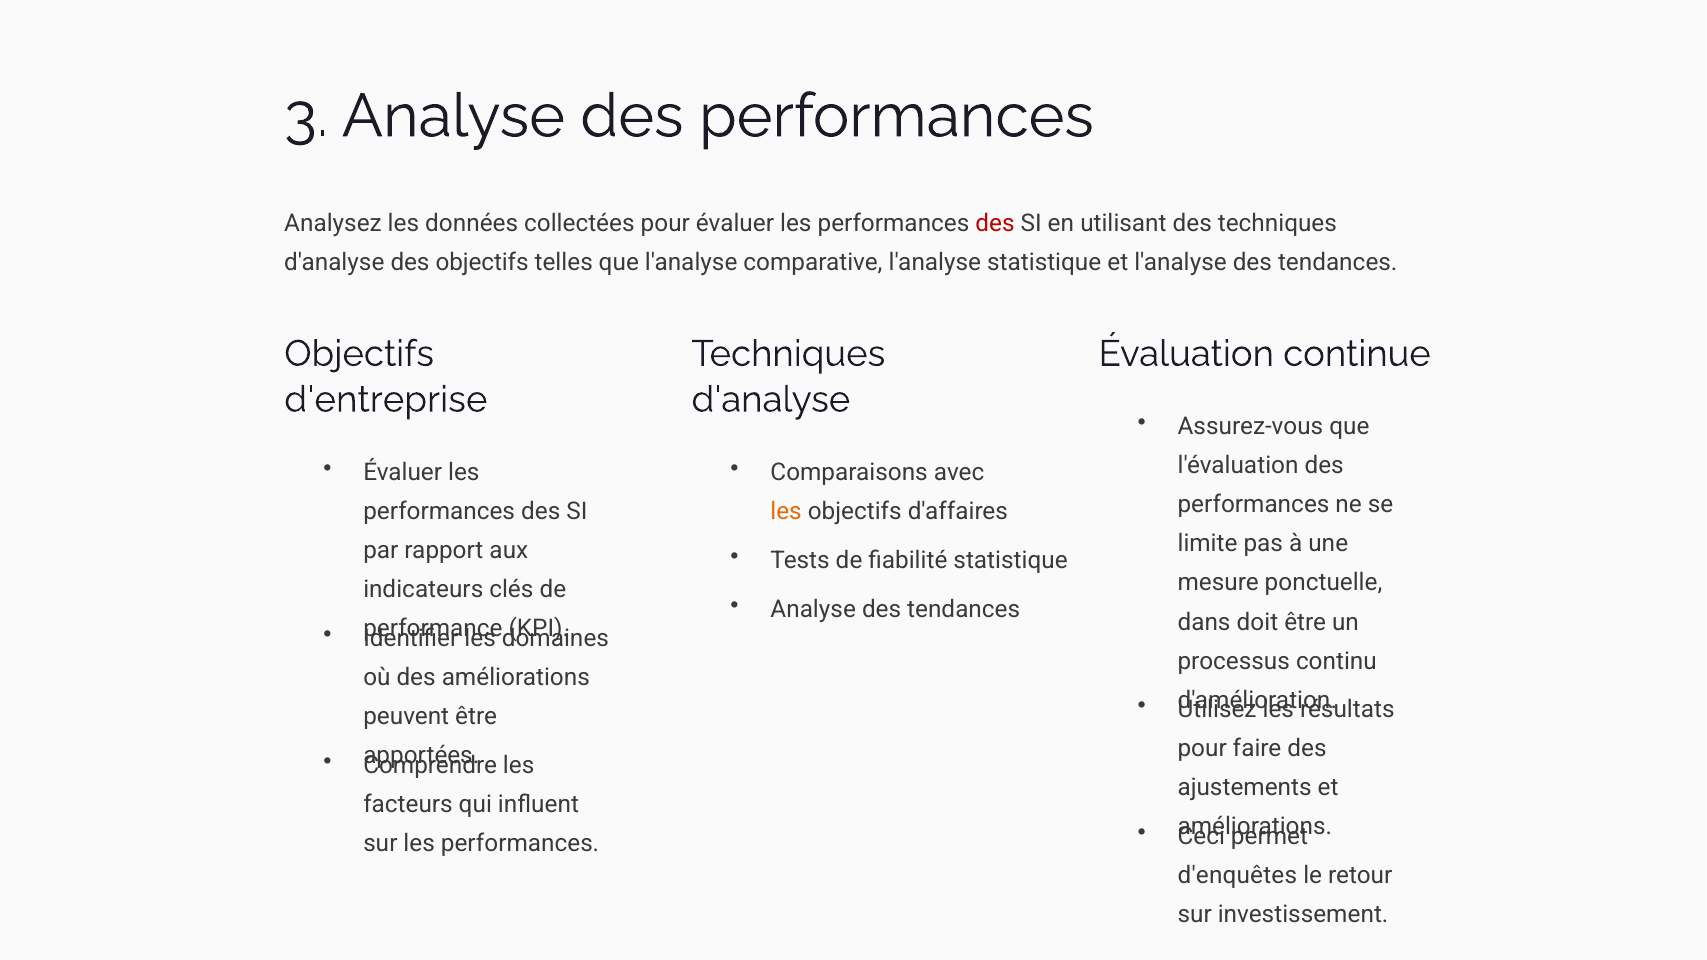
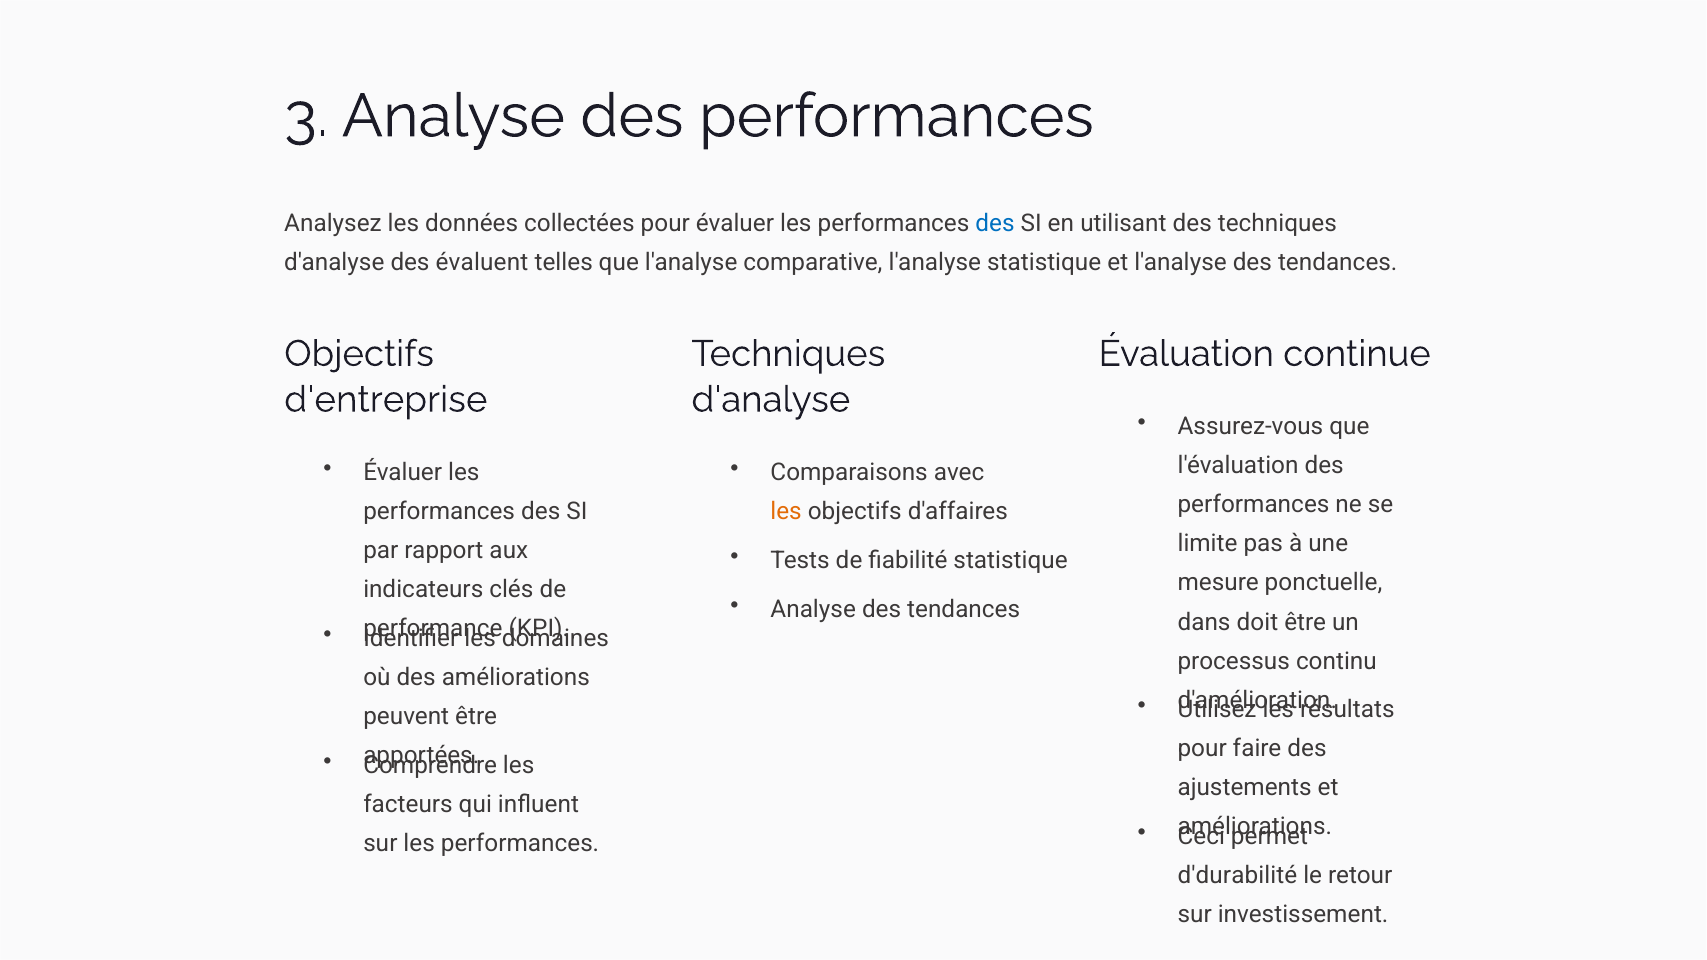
des at (995, 224) colour: red -> blue
des objectifs: objectifs -> évaluent
d'enquêtes: d'enquêtes -> d'durabilité
